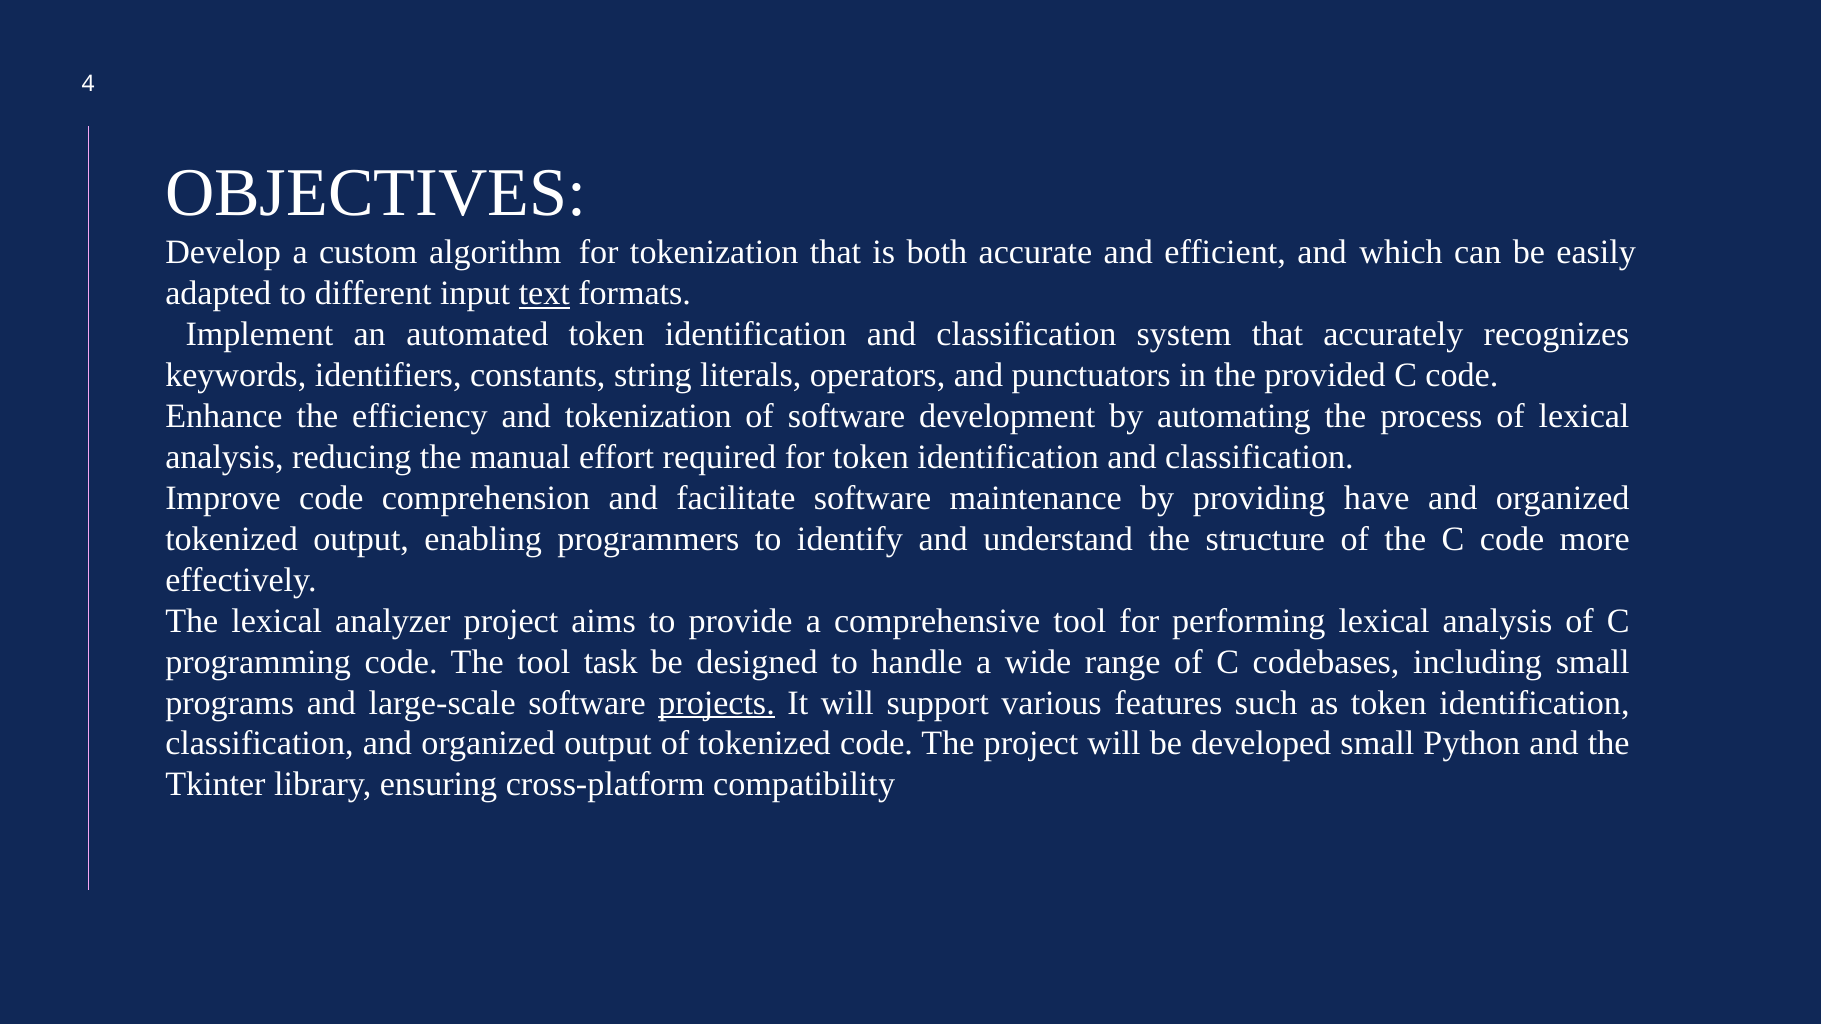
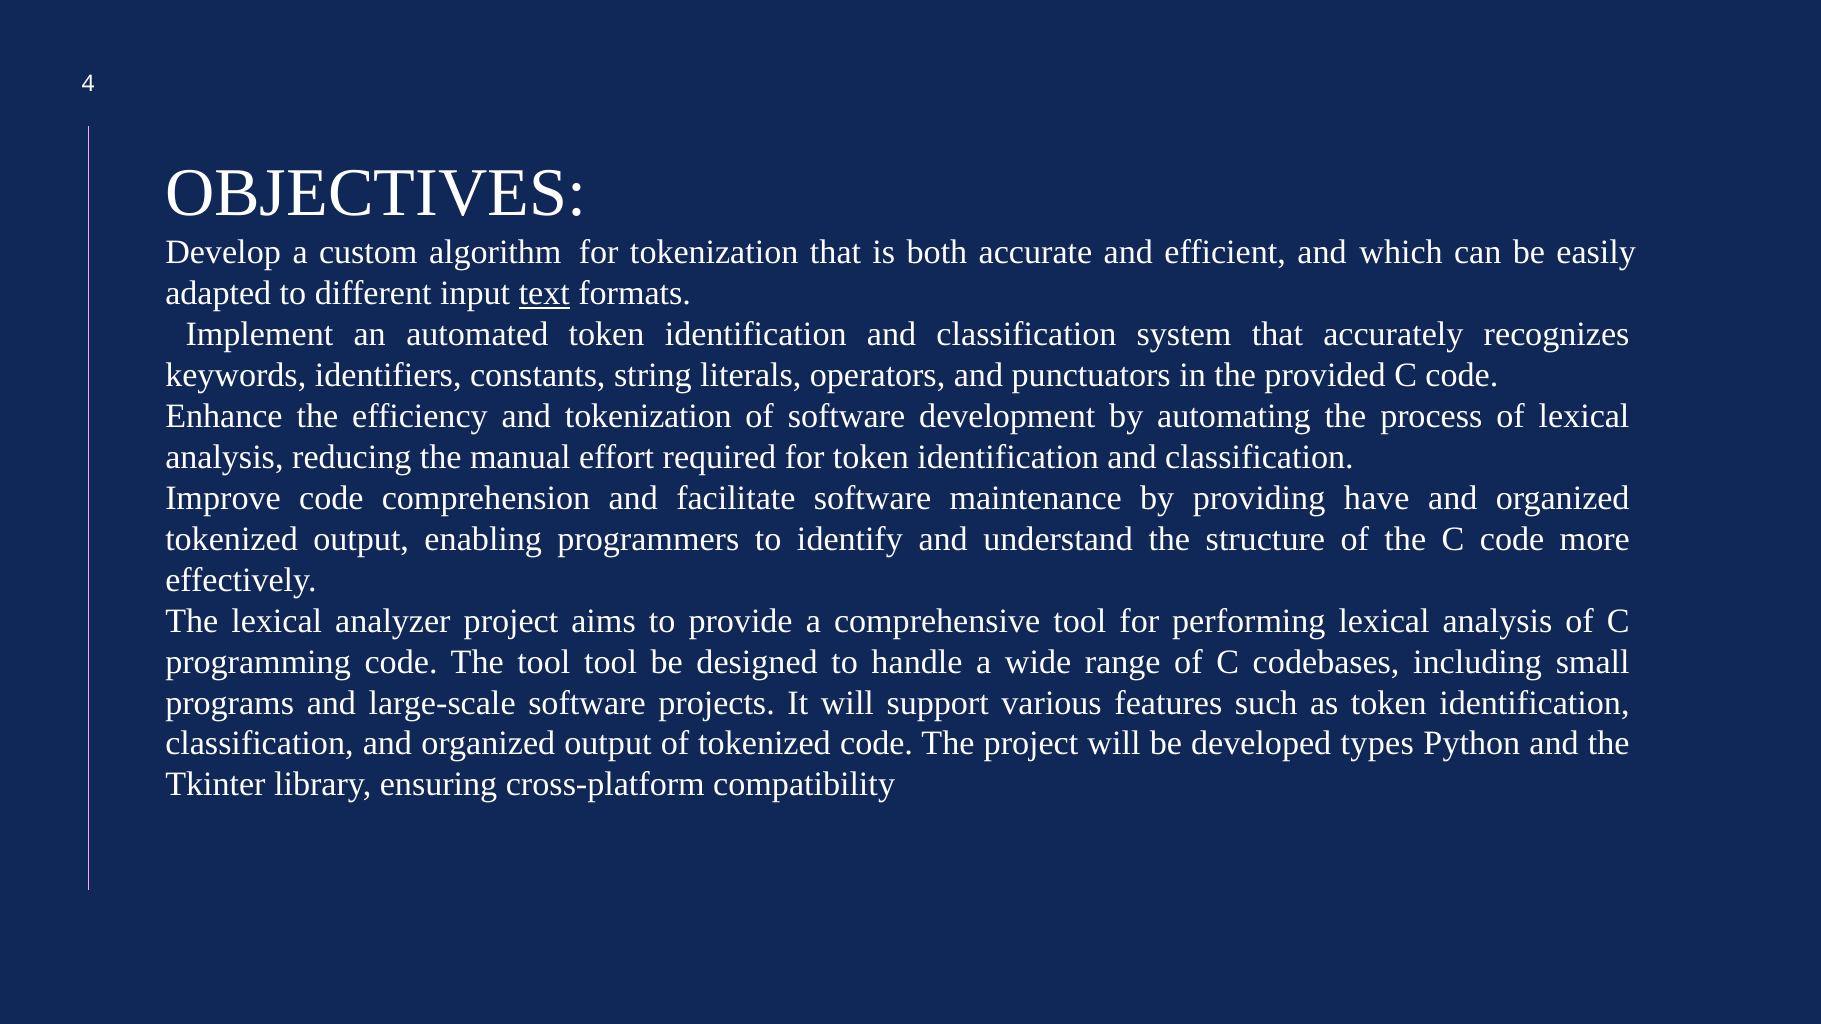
tool task: task -> tool
projects underline: present -> none
developed small: small -> types
